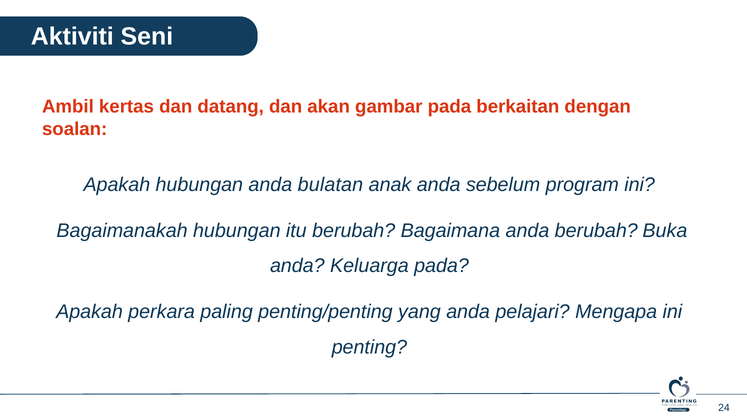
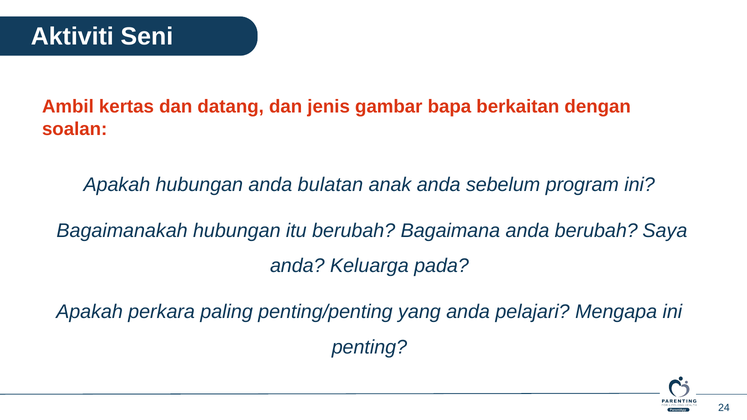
akan: akan -> jenis
gambar pada: pada -> bapa
Buka: Buka -> Saya
